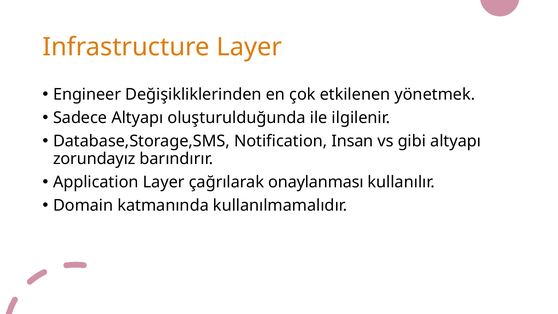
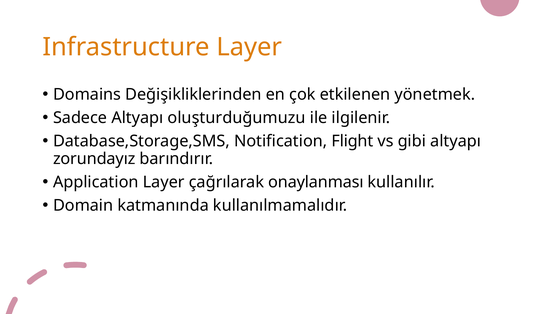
Engineer: Engineer -> Domains
oluşturulduğunda: oluşturulduğunda -> oluşturduğumuzu
Insan: Insan -> Flight
